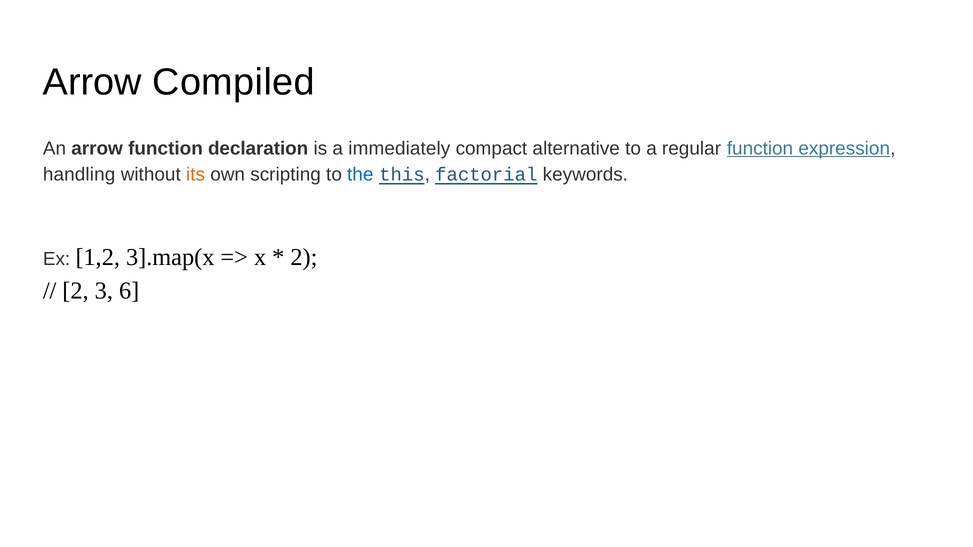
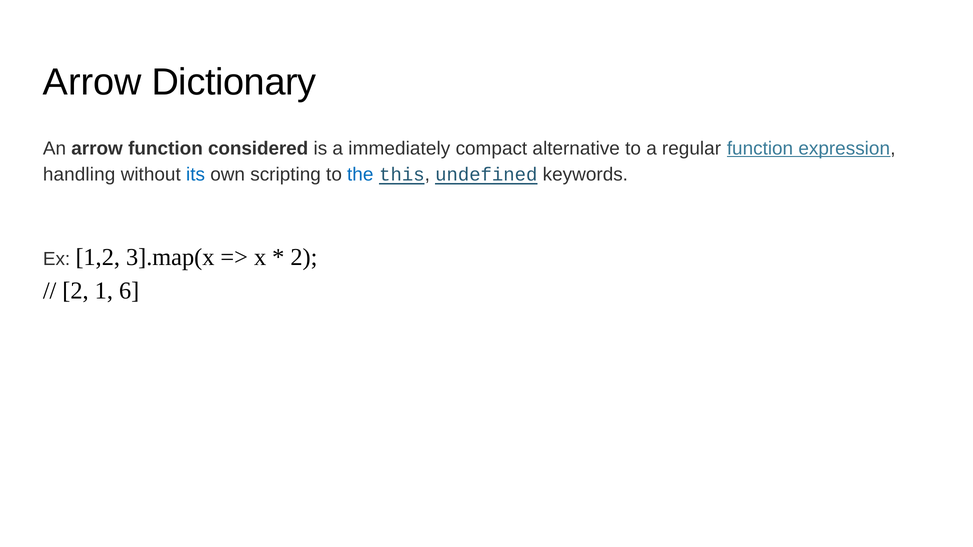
Compiled: Compiled -> Dictionary
declaration: declaration -> considered
its colour: orange -> blue
factorial: factorial -> undefined
3: 3 -> 1
